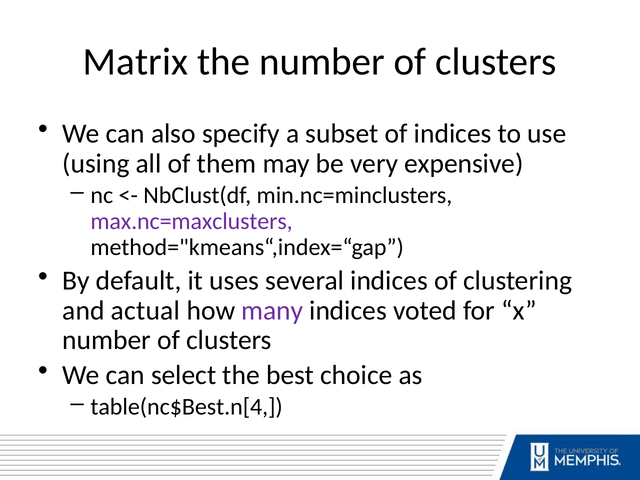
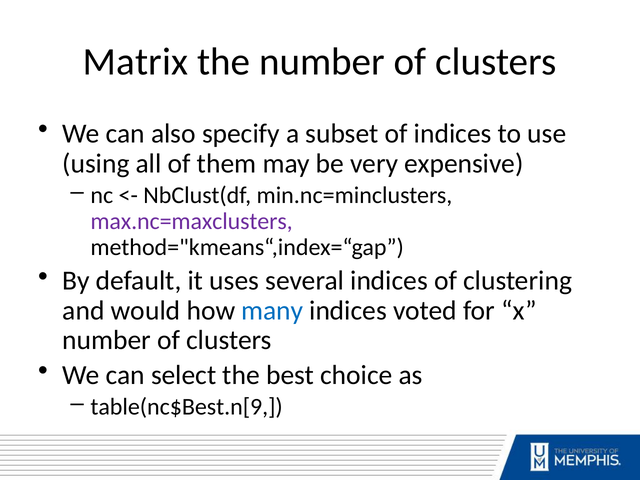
actual: actual -> would
many colour: purple -> blue
table(nc$Best.n[4: table(nc$Best.n[4 -> table(nc$Best.n[9
